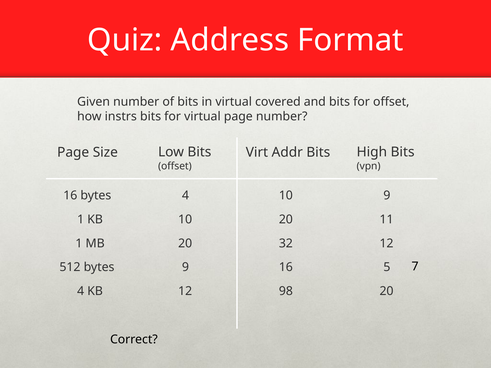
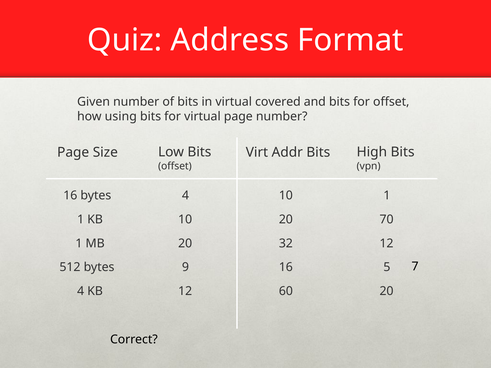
instrs: instrs -> using
10 9: 9 -> 1
11: 11 -> 70
98: 98 -> 60
